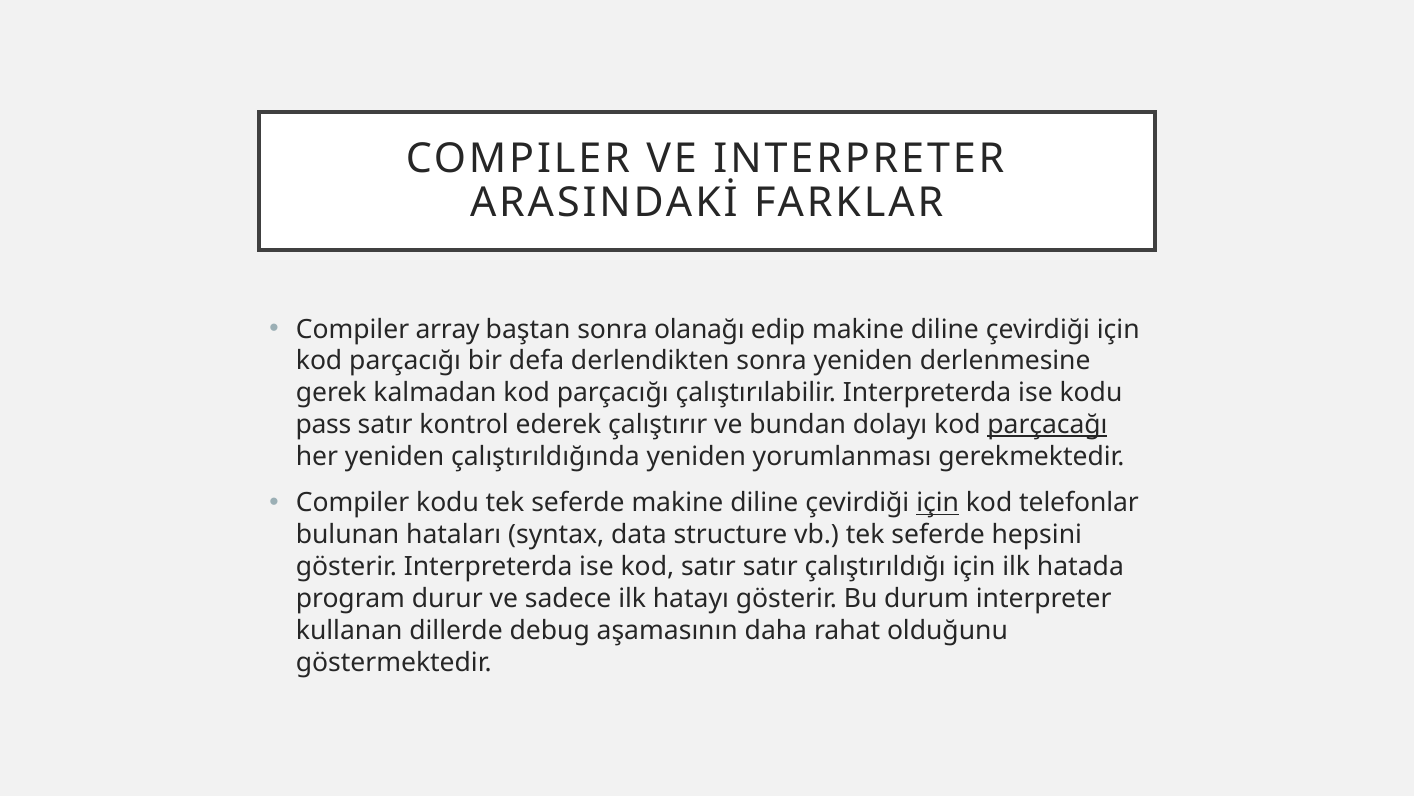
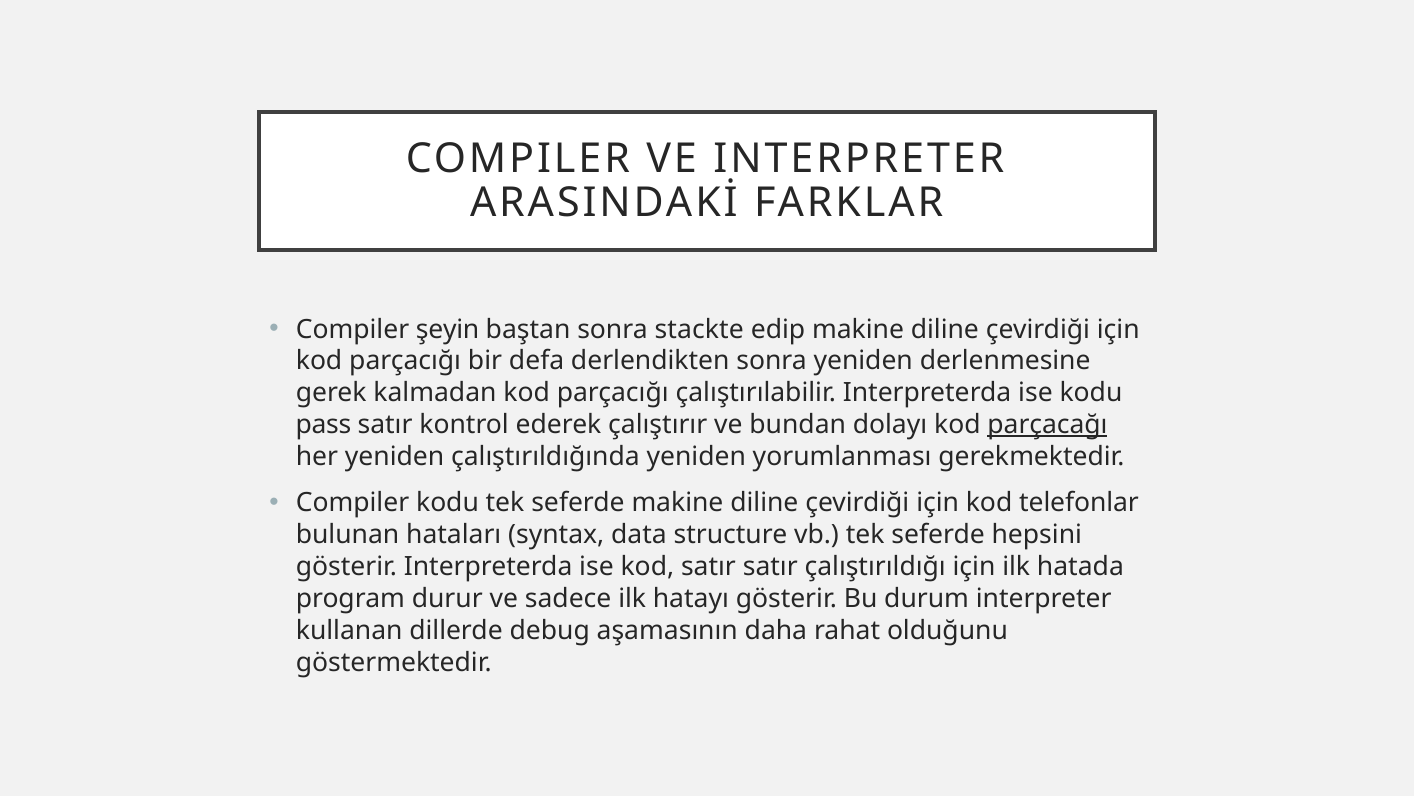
array: array -> şeyin
olanağı: olanağı -> stackte
için at (938, 503) underline: present -> none
